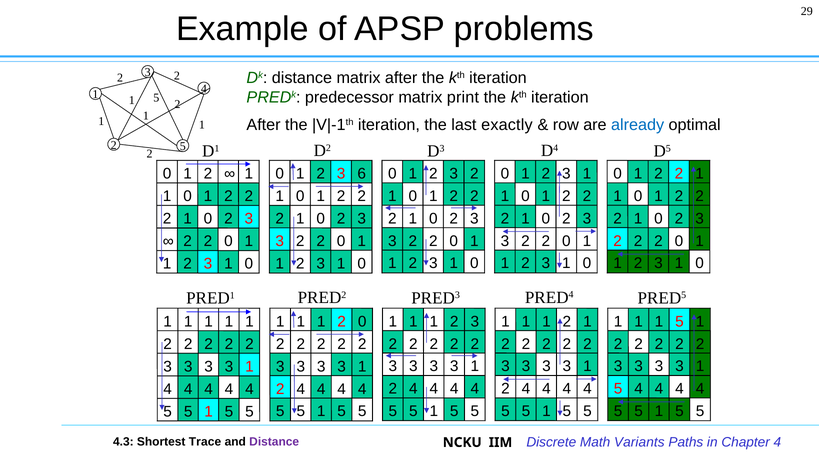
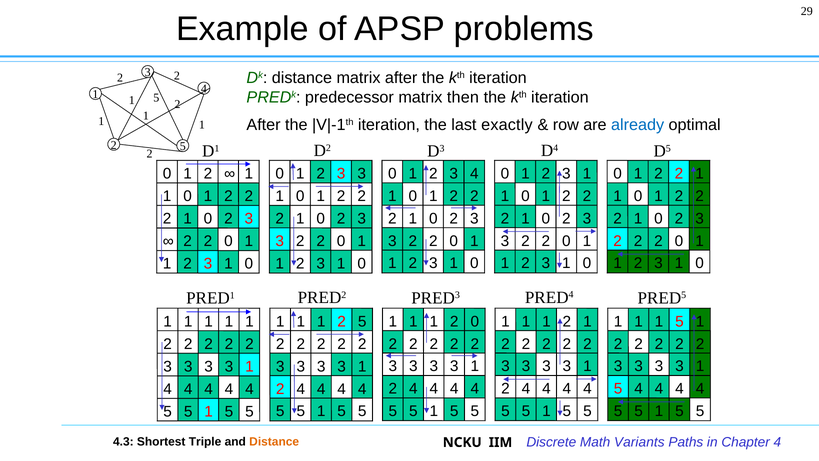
print: print -> then
6 at (362, 174): 6 -> 3
2 at (474, 174): 2 -> 4
0 at (362, 321): 0 -> 5
3 at (475, 321): 3 -> 0
Trace: Trace -> Triple
Distance at (274, 442) colour: purple -> orange
